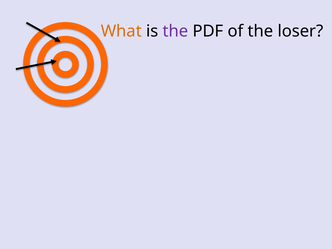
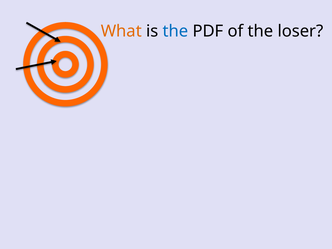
the at (175, 31) colour: purple -> blue
